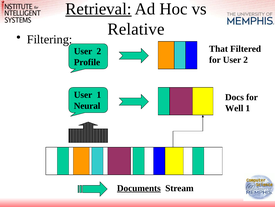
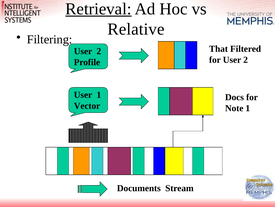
Neural: Neural -> Vector
Well: Well -> Note
Documents underline: present -> none
